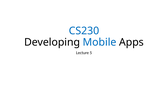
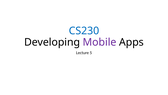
Mobile colour: blue -> purple
